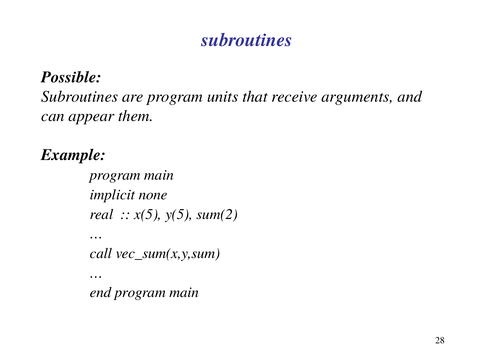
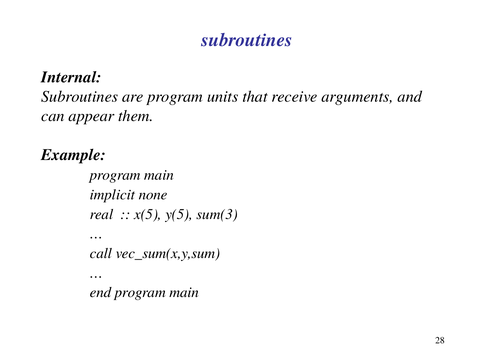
Possible: Possible -> Internal
sum(2: sum(2 -> sum(3
